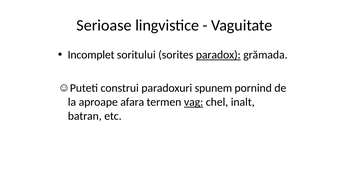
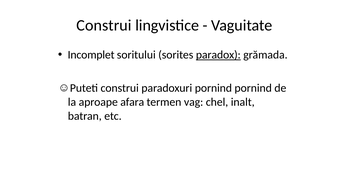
Serioase at (104, 25): Serioase -> Construi
paradoxuri spunem: spunem -> pornind
vag underline: present -> none
